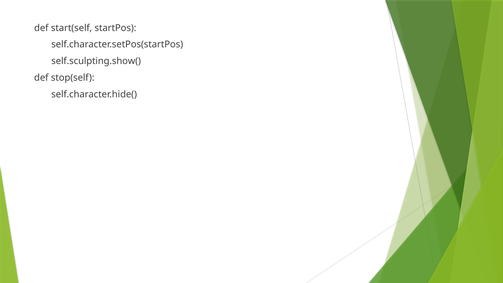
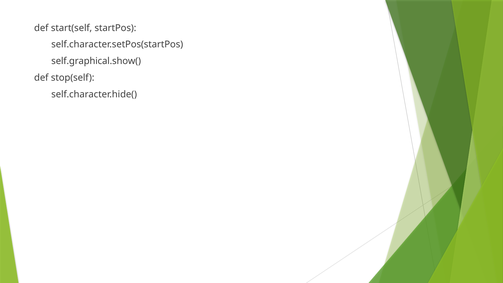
self.sculpting.show(: self.sculpting.show( -> self.graphical.show(
